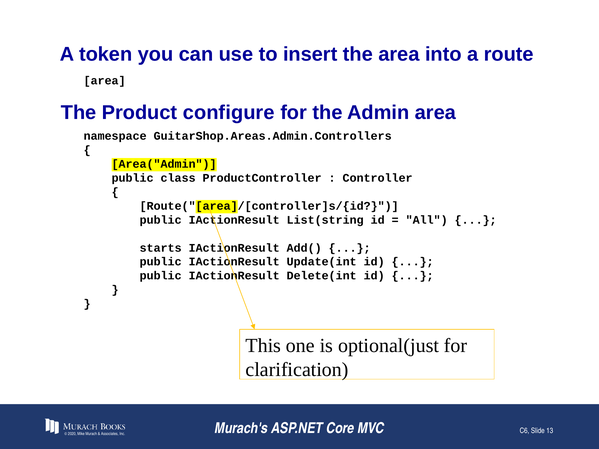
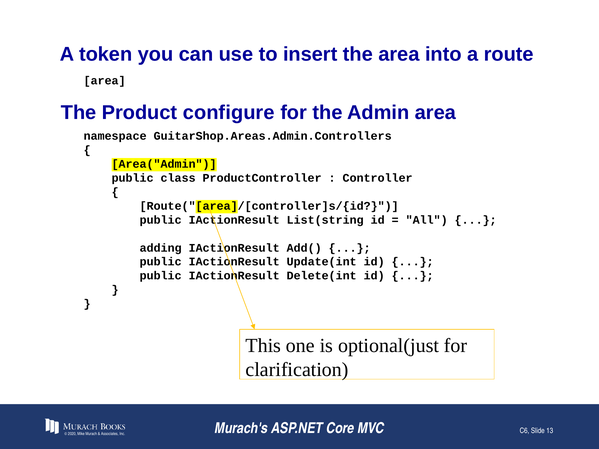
starts: starts -> adding
